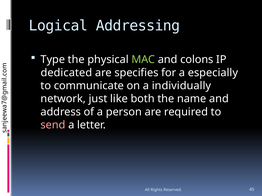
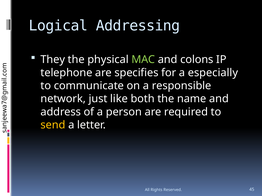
Type: Type -> They
dedicated: dedicated -> telephone
individually: individually -> responsible
send colour: pink -> yellow
